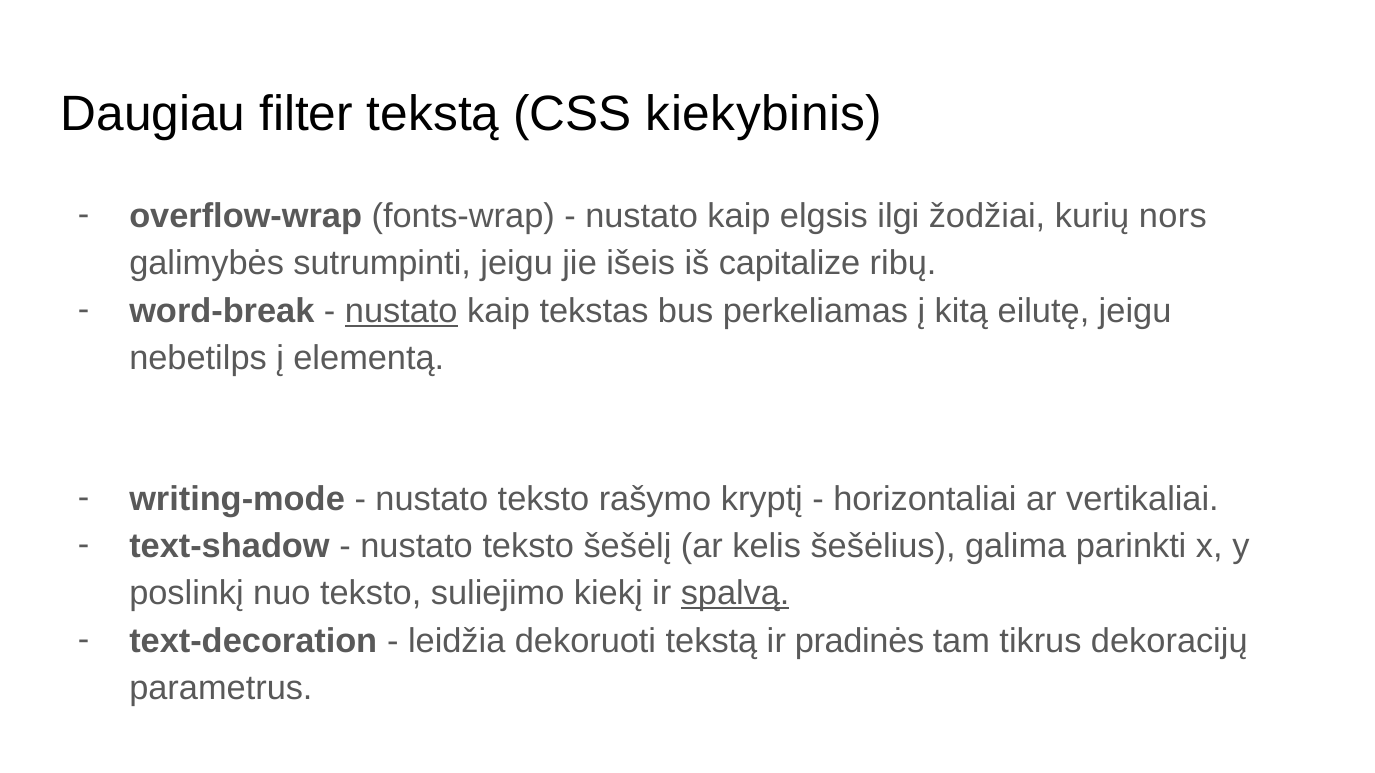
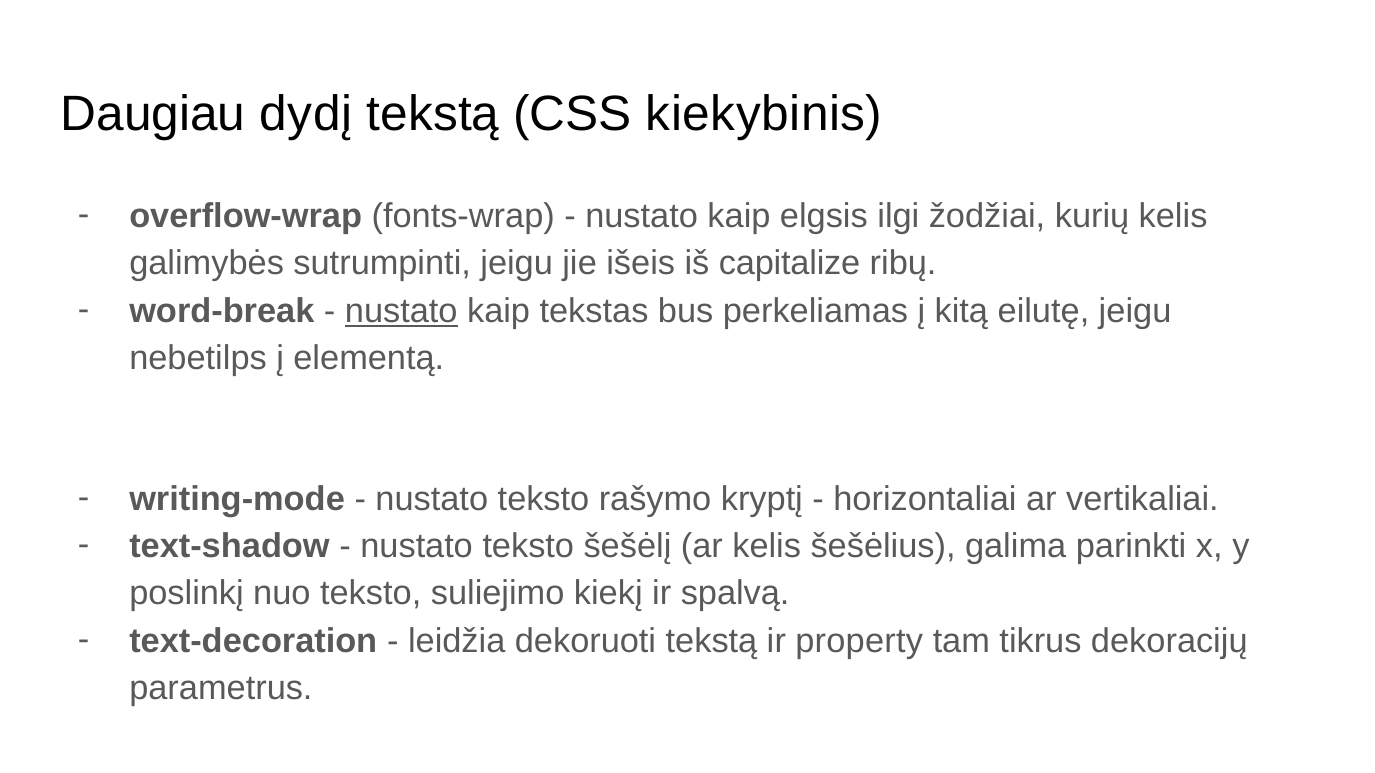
filter: filter -> dydį
kurių nors: nors -> kelis
spalvą underline: present -> none
pradinės: pradinės -> property
